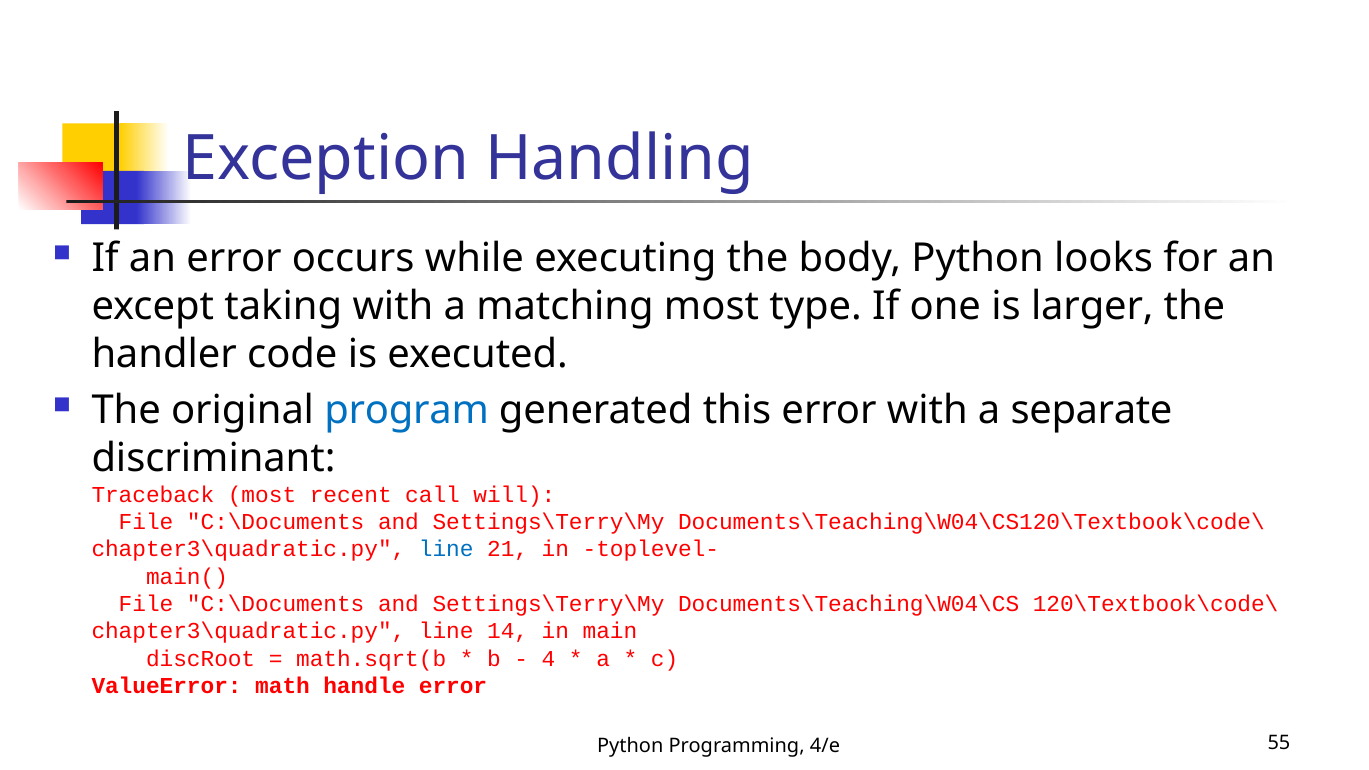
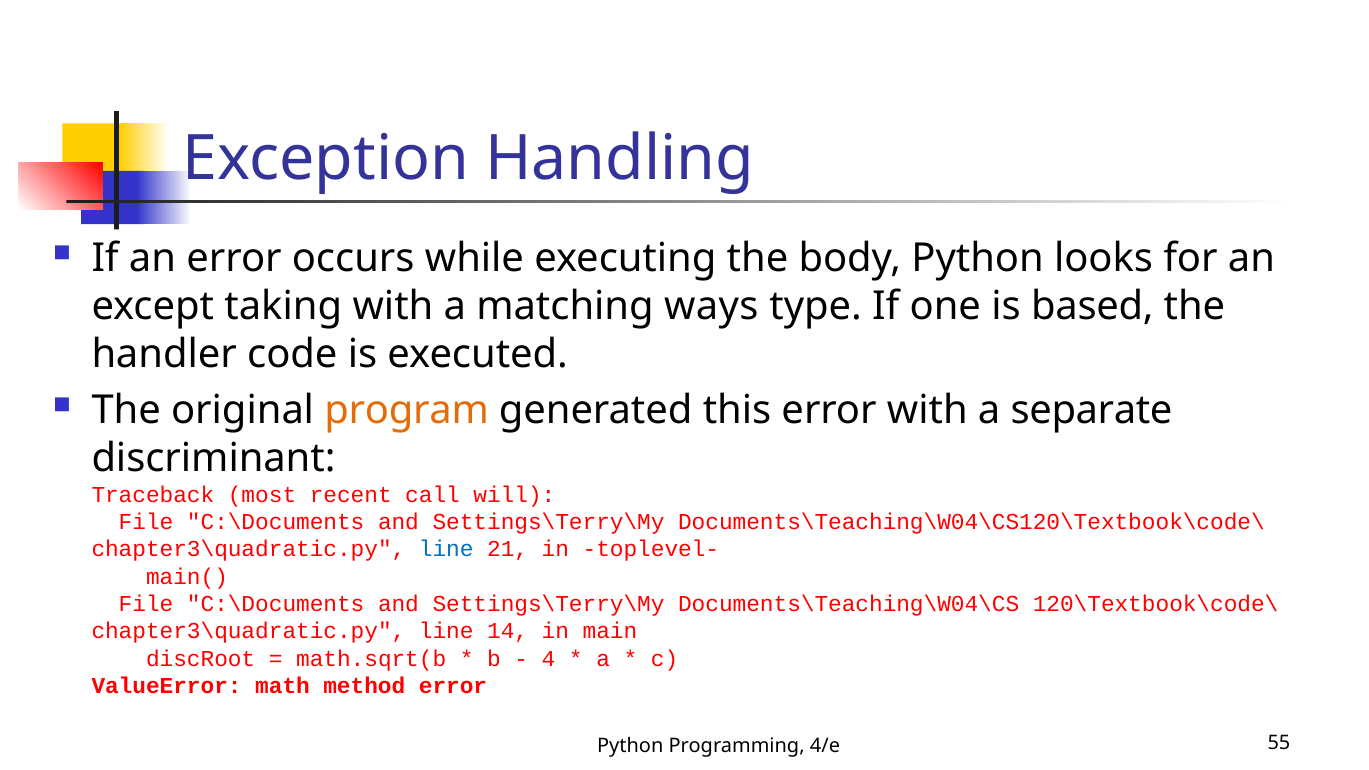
matching most: most -> ways
larger: larger -> based
program colour: blue -> orange
handle: handle -> method
